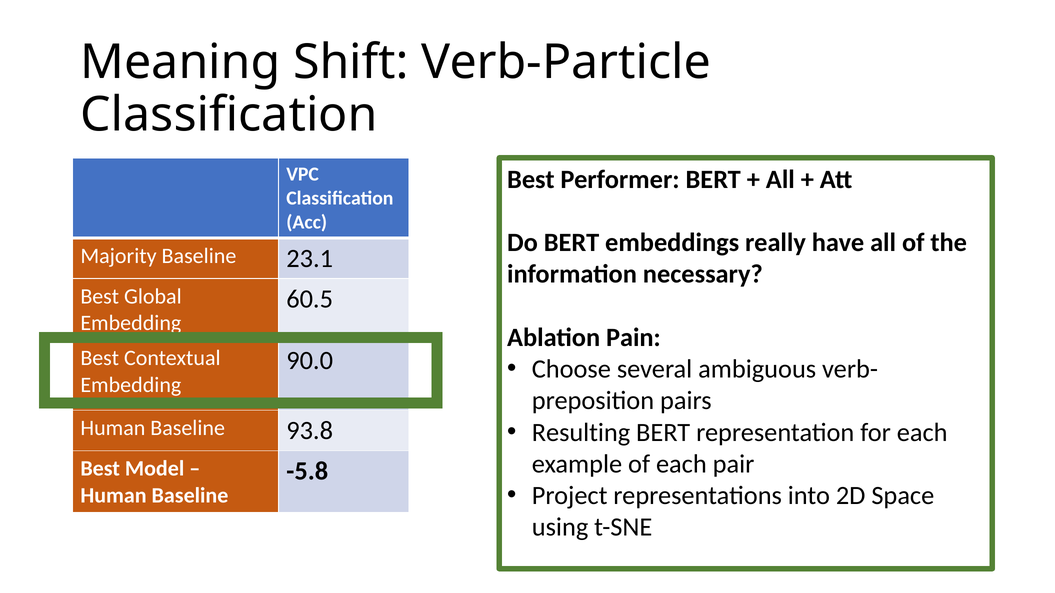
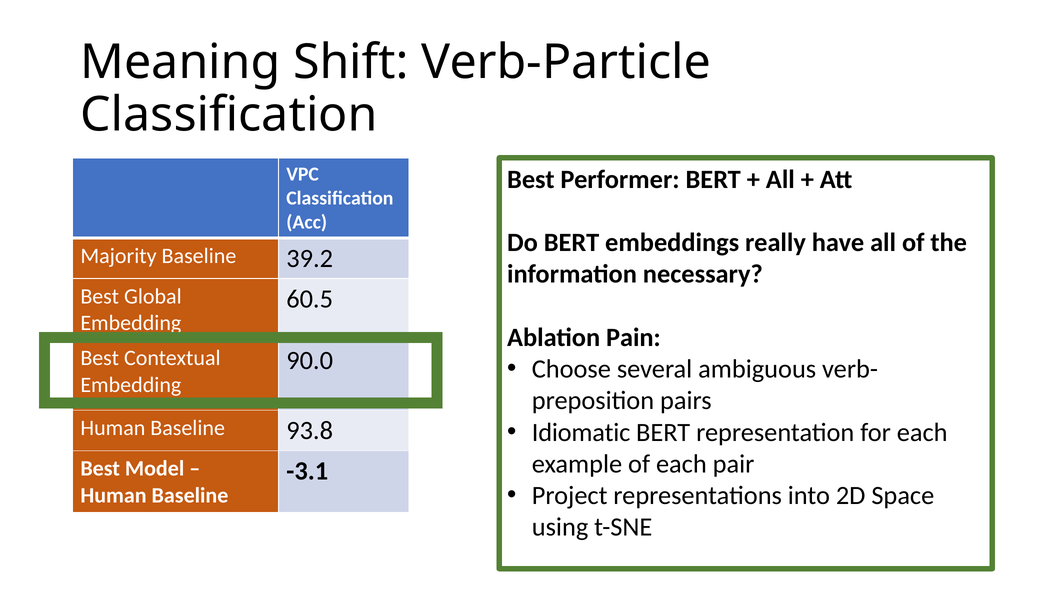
23.1: 23.1 -> 39.2
Resulting: Resulting -> Idiomatic
-5.8: -5.8 -> -3.1
